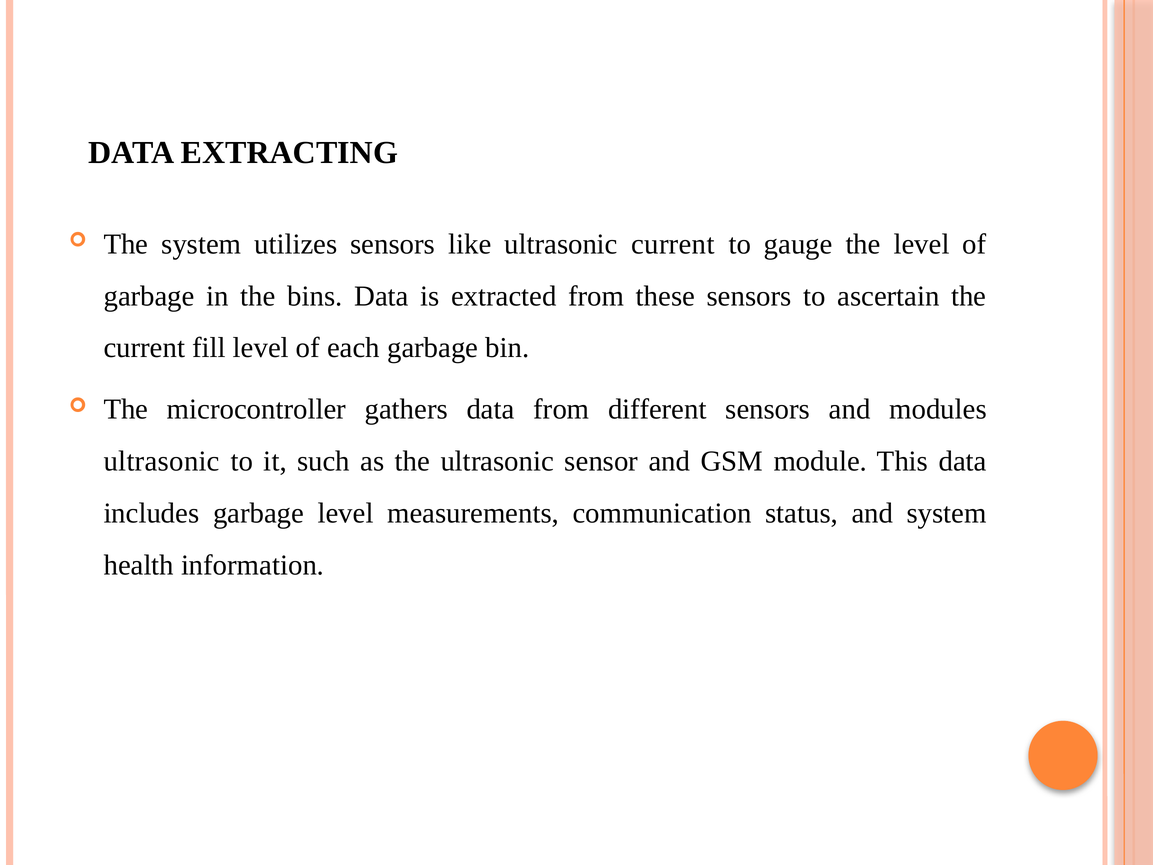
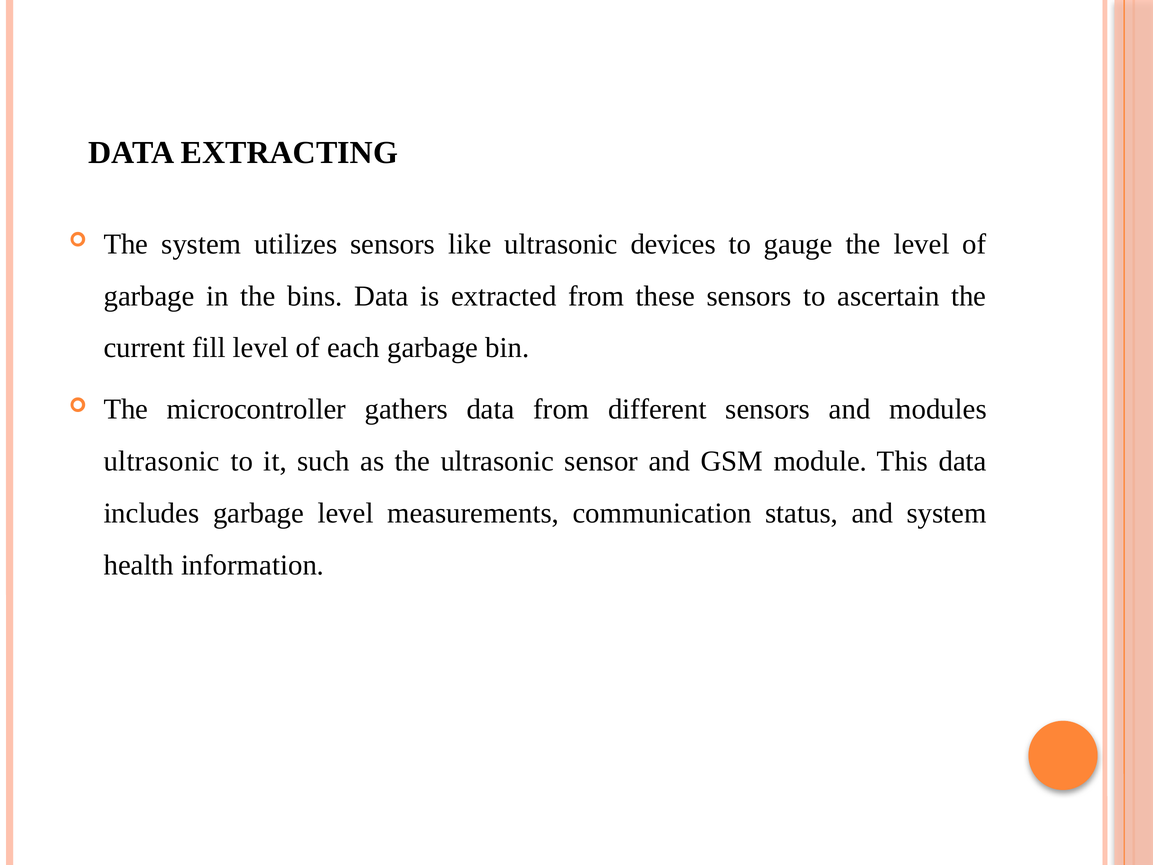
ultrasonic current: current -> devices
